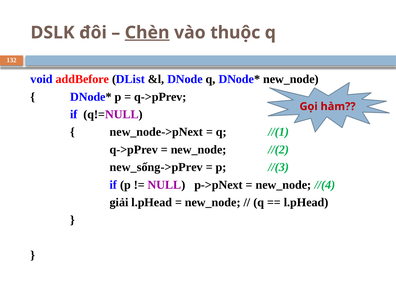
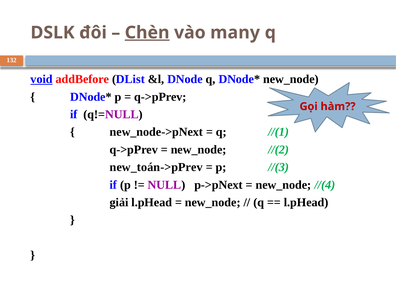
thuộc: thuộc -> many
void underline: none -> present
new_sống->pPrev: new_sống->pPrev -> new_toán->pPrev
